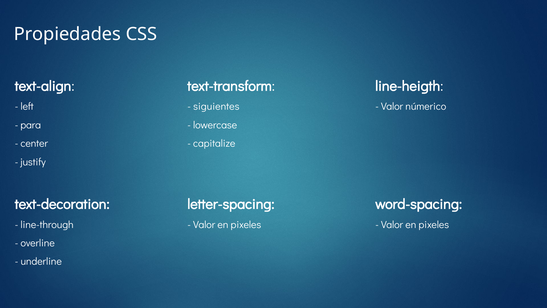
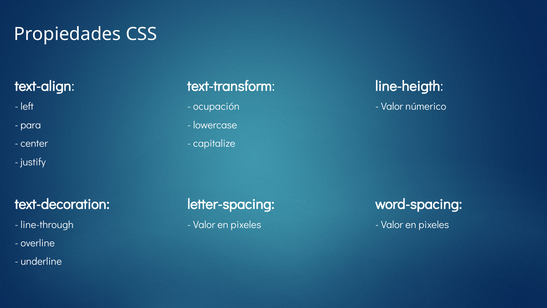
siguientes: siguientes -> ocupación
